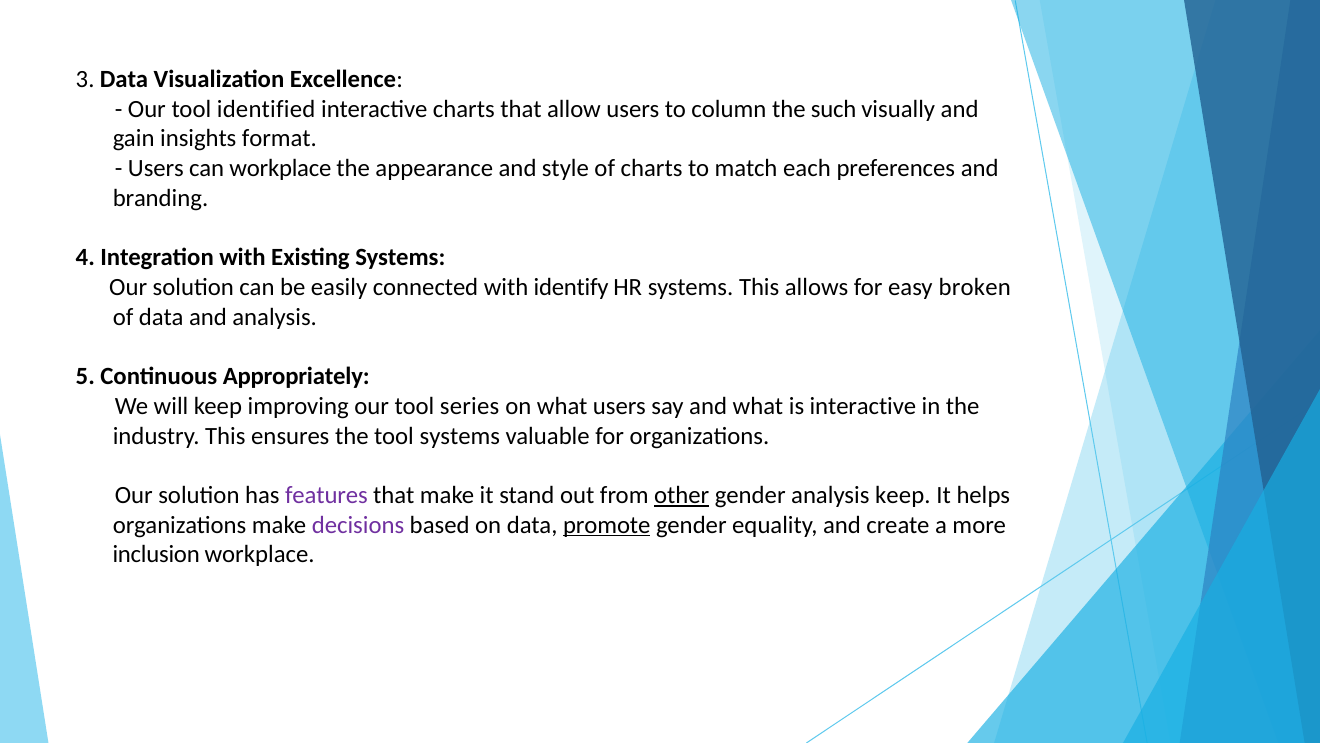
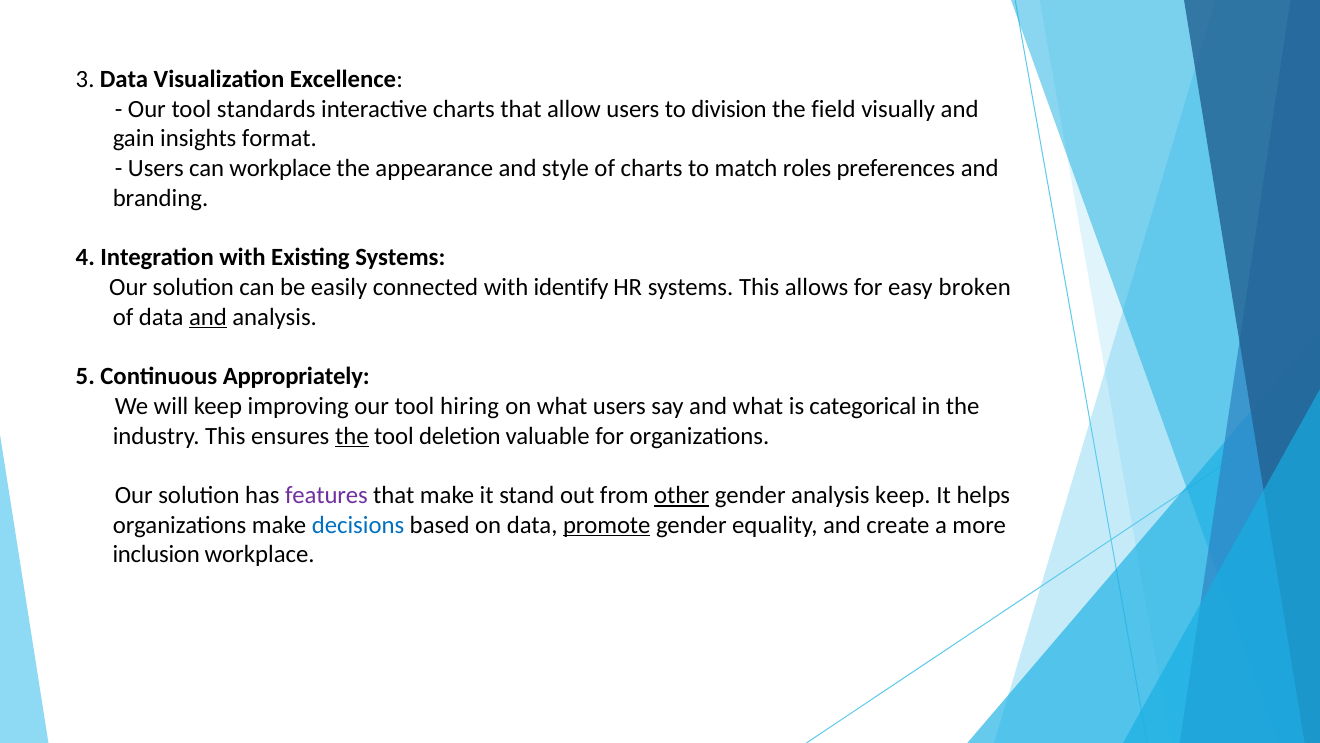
identified: identified -> standards
column: column -> division
such: such -> field
each: each -> roles
and at (208, 317) underline: none -> present
series: series -> hiring
is interactive: interactive -> categorical
the at (352, 436) underline: none -> present
tool systems: systems -> deletion
decisions colour: purple -> blue
